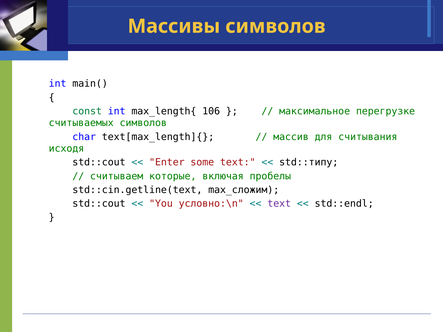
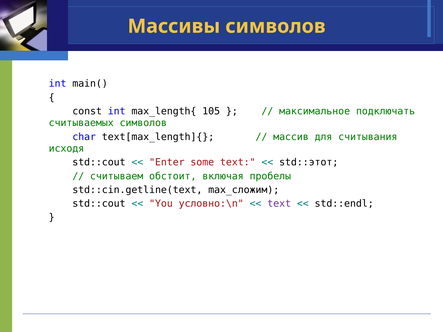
const colour: green -> black
106: 106 -> 105
перегрузке: перегрузке -> подключать
std::типу: std::типу -> std::этот
которые: которые -> обстоит
